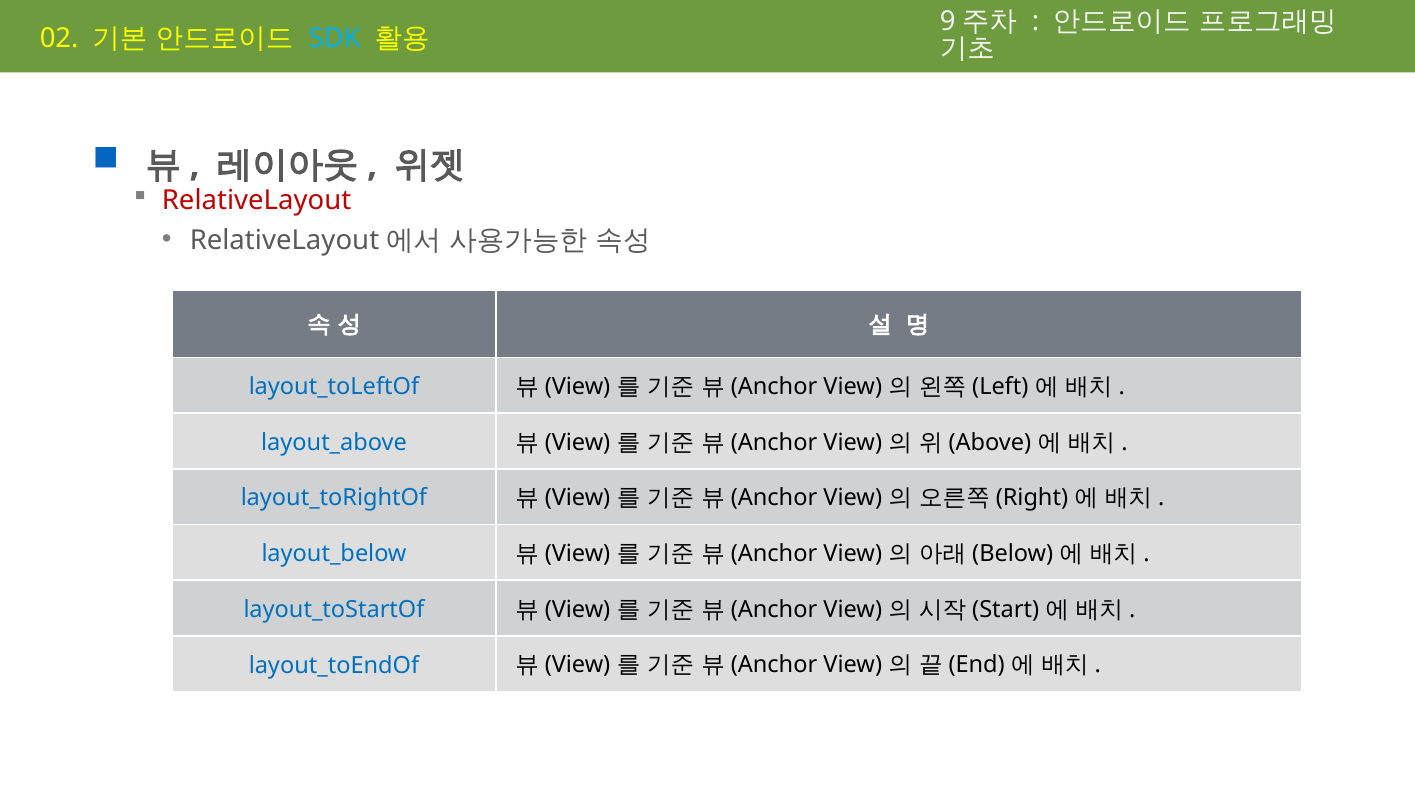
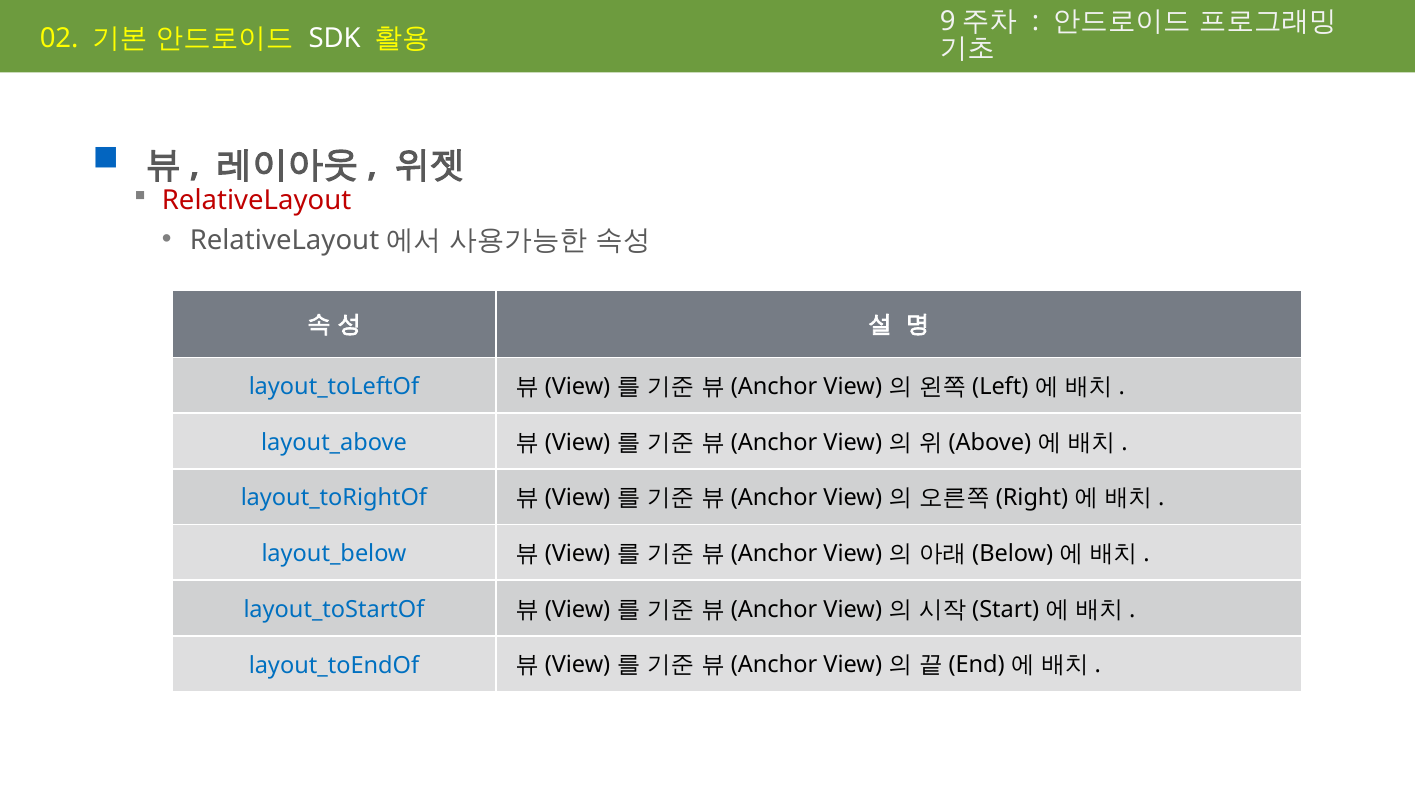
SDK colour: light blue -> white
